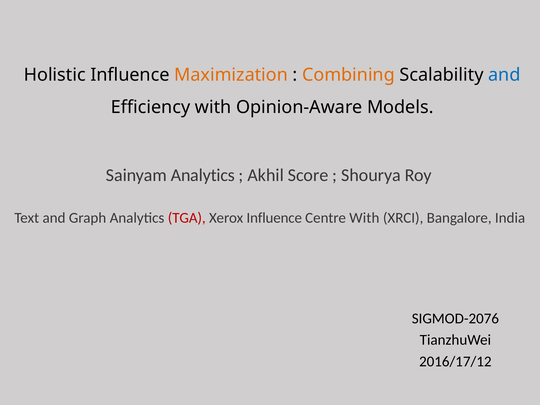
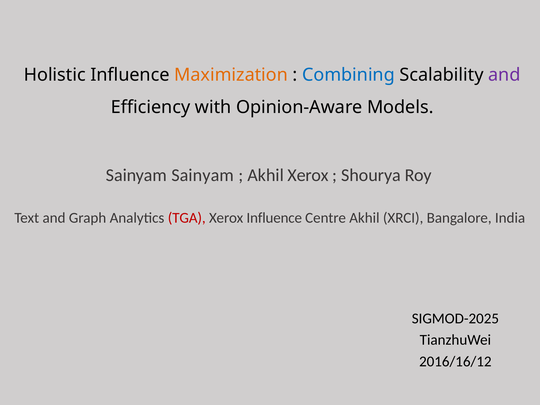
Combining colour: orange -> blue
and at (504, 75) colour: blue -> purple
Sainyam Analytics: Analytics -> Sainyam
Akhil Score: Score -> Xerox
Centre With: With -> Akhil
SIGMOD-2076: SIGMOD-2076 -> SIGMOD-2025
2016/17/12: 2016/17/12 -> 2016/16/12
